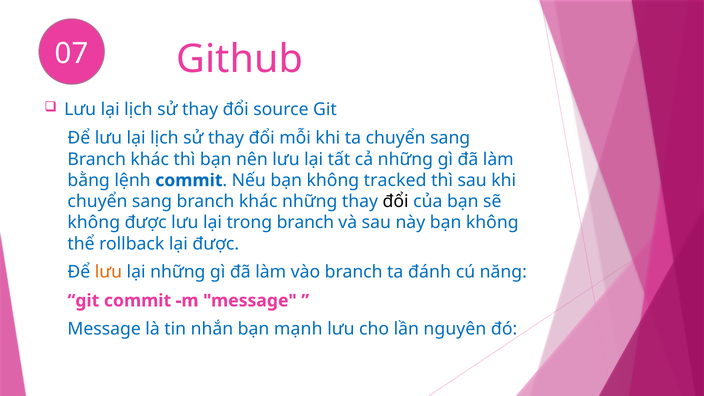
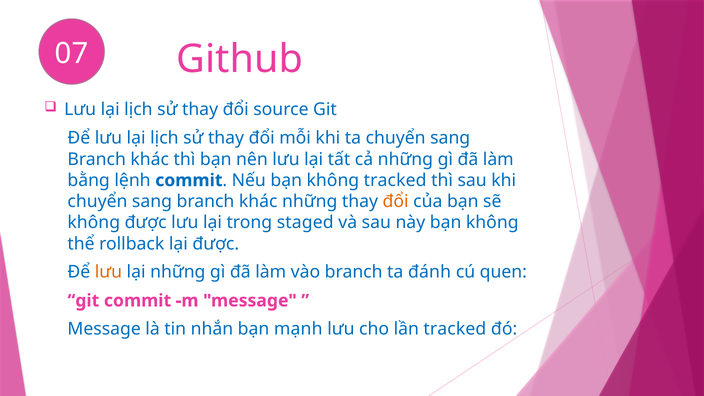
đổi at (396, 201) colour: black -> orange
trong branch: branch -> staged
năng: năng -> quen
lần nguyên: nguyên -> tracked
